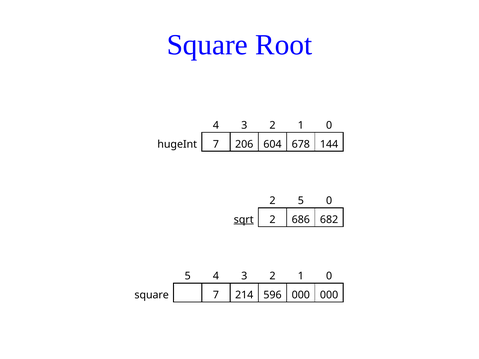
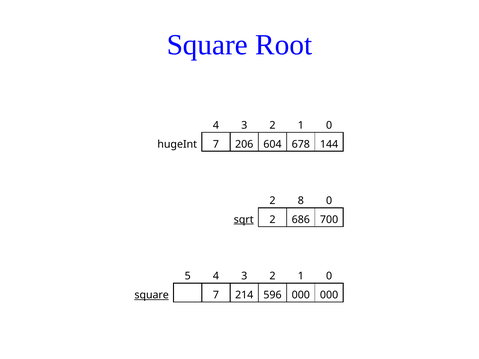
2 5: 5 -> 8
682: 682 -> 700
square at (152, 295) underline: none -> present
